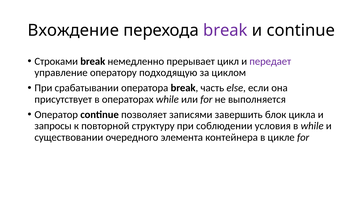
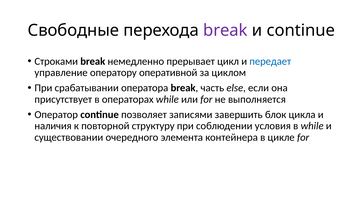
Вхождение: Вхождение -> Свободные
передает colour: purple -> blue
подходящую: подходящую -> оперативной
запросы: запросы -> наличия
